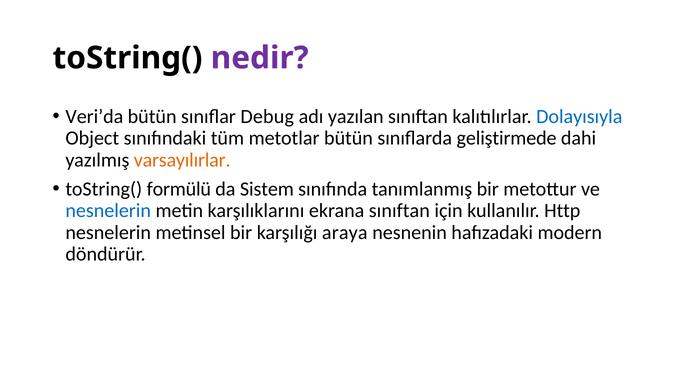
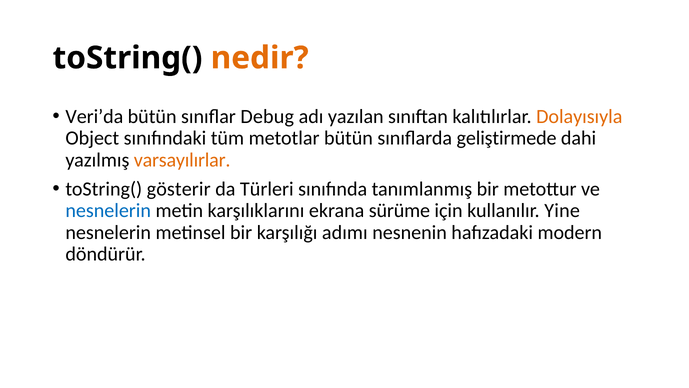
nedir colour: purple -> orange
Dolayısıyla colour: blue -> orange
formülü: formülü -> gösterir
Sistem: Sistem -> Türleri
ekrana sınıftan: sınıftan -> sürüme
Http: Http -> Yine
araya: araya -> adımı
